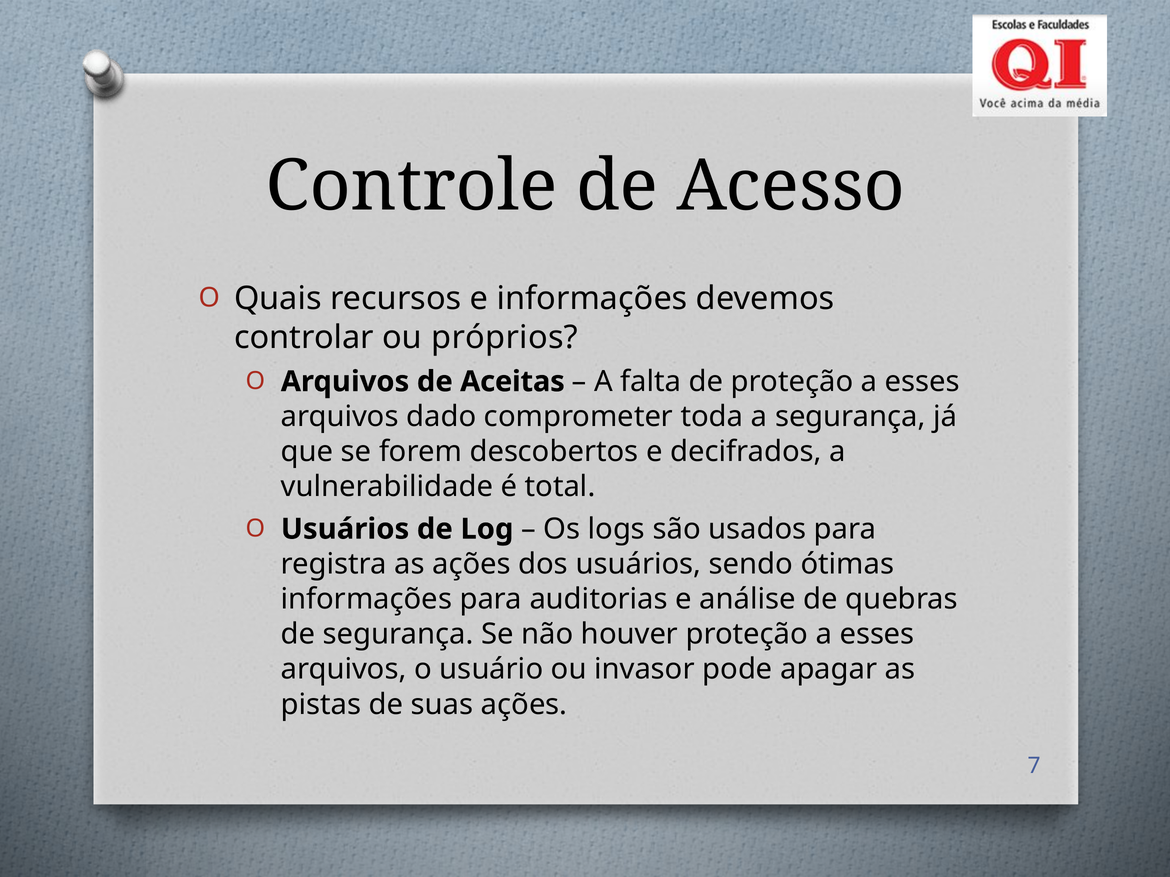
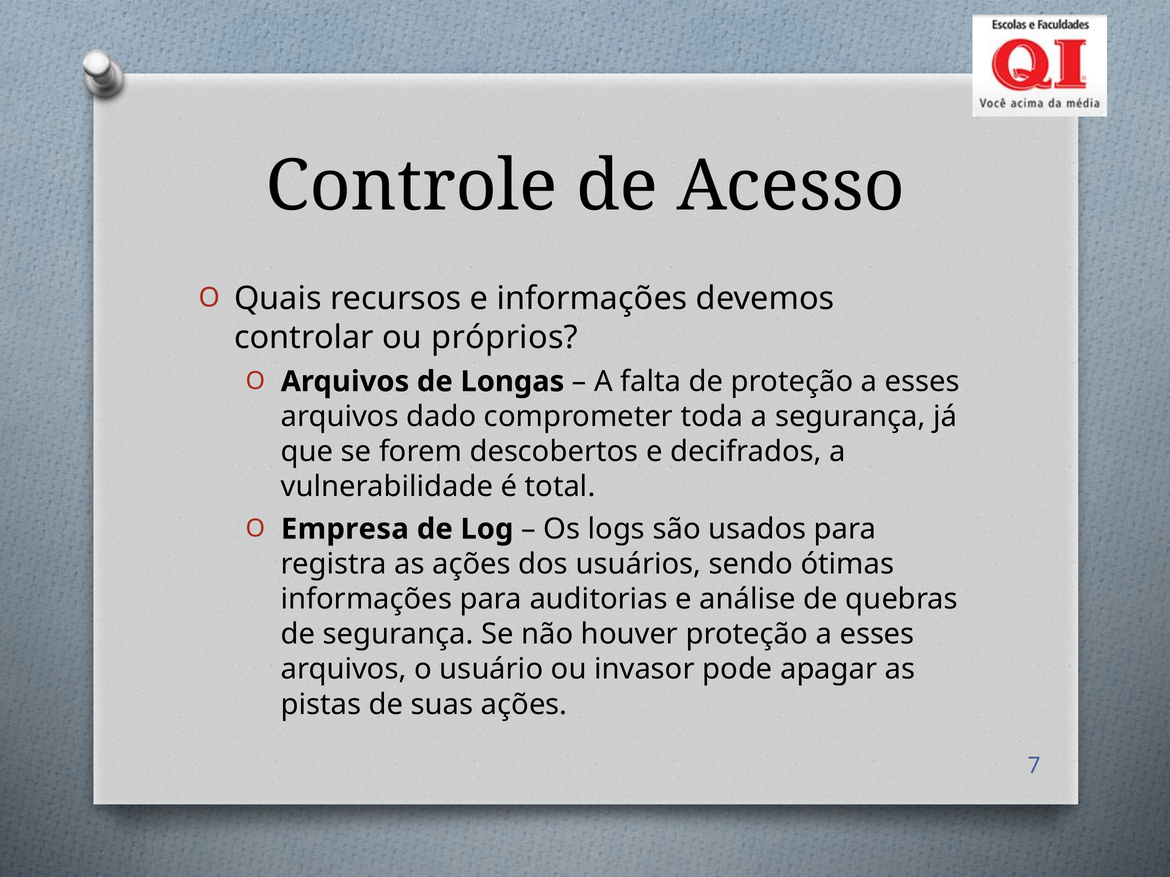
Aceitas: Aceitas -> Longas
O Usuários: Usuários -> Empresa
